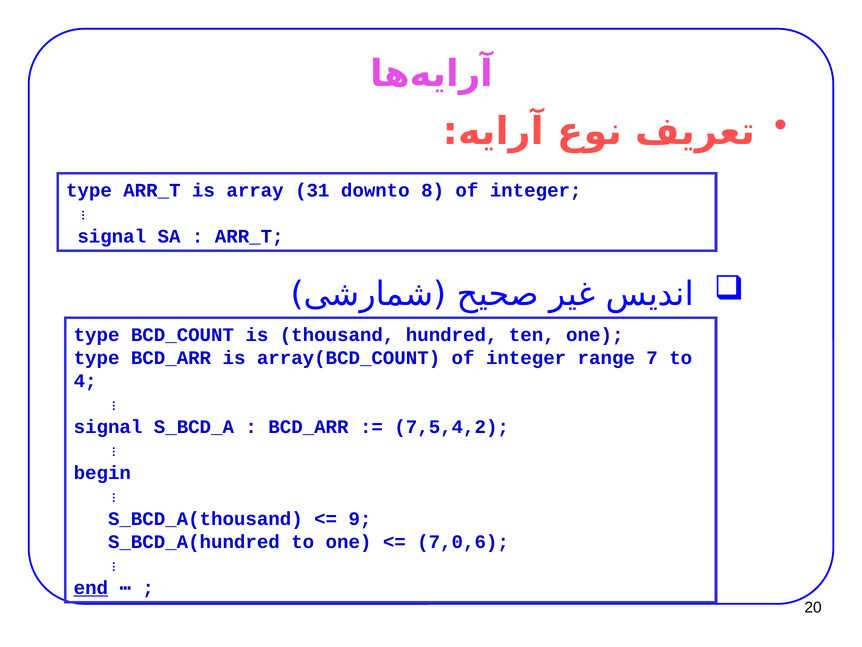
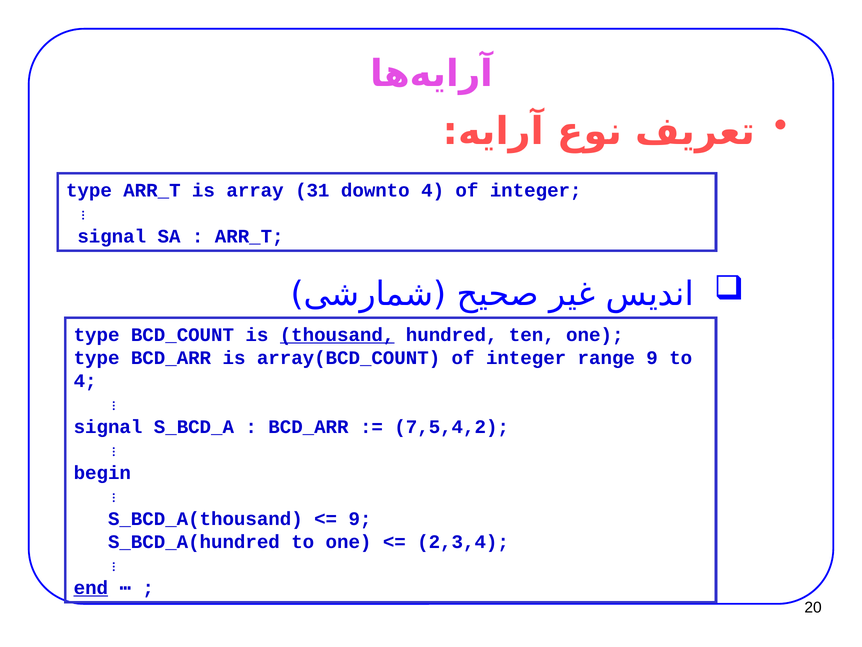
downto 8: 8 -> 4
thousand underline: none -> present
range 7: 7 -> 9
7,0,6: 7,0,6 -> 2,3,4
